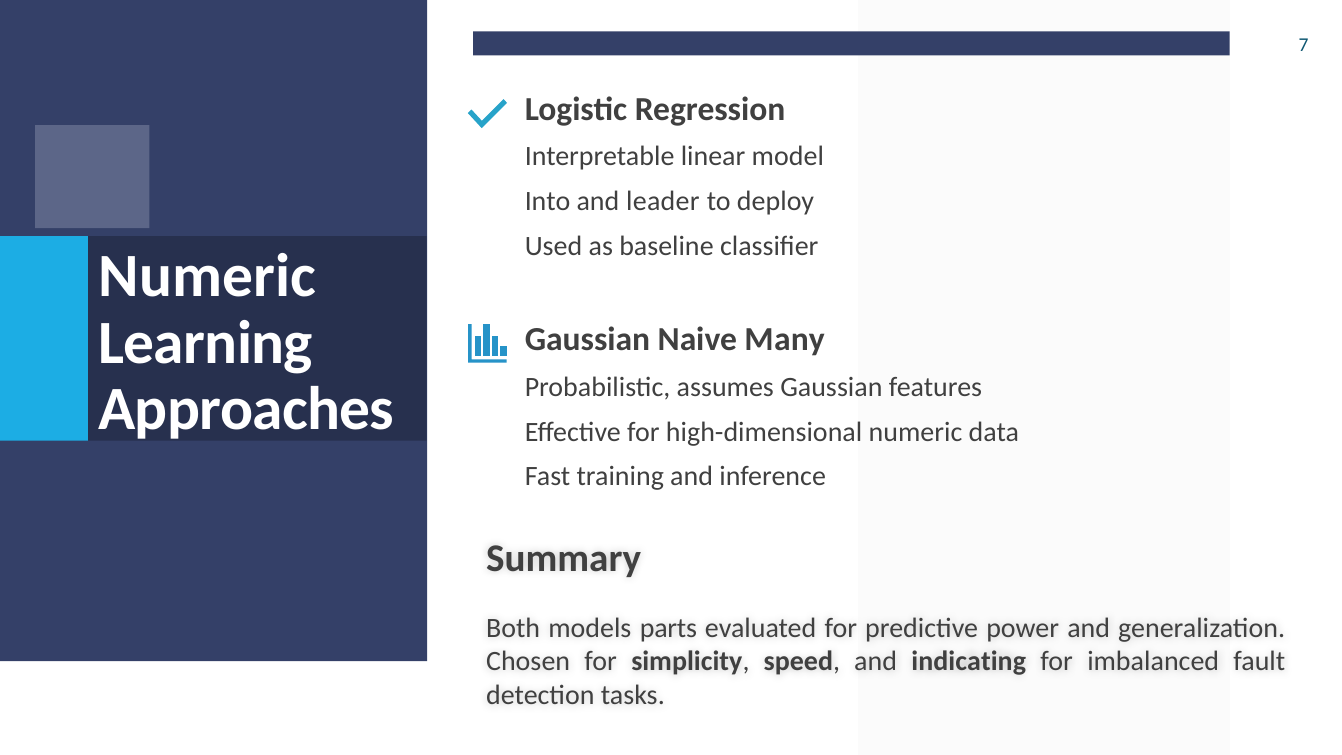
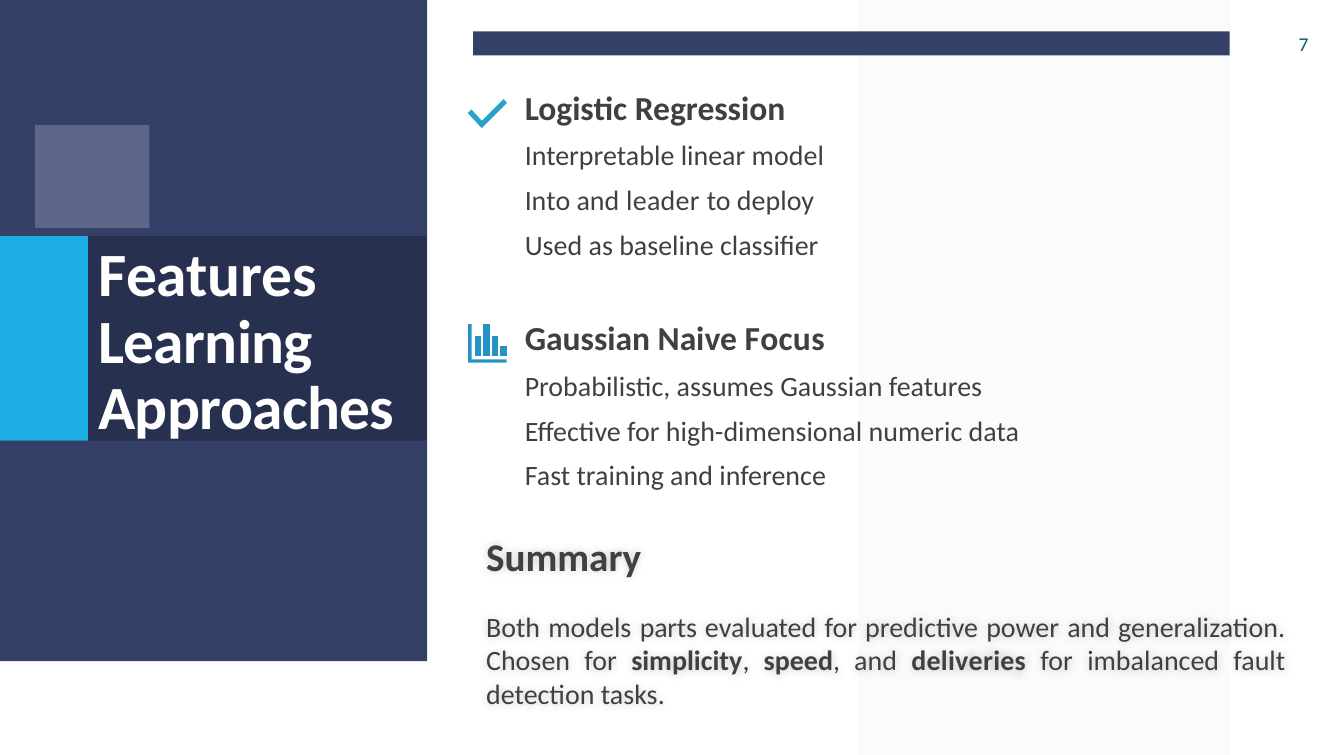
Numeric at (207, 277): Numeric -> Features
Many: Many -> Focus
indicating: indicating -> deliveries
